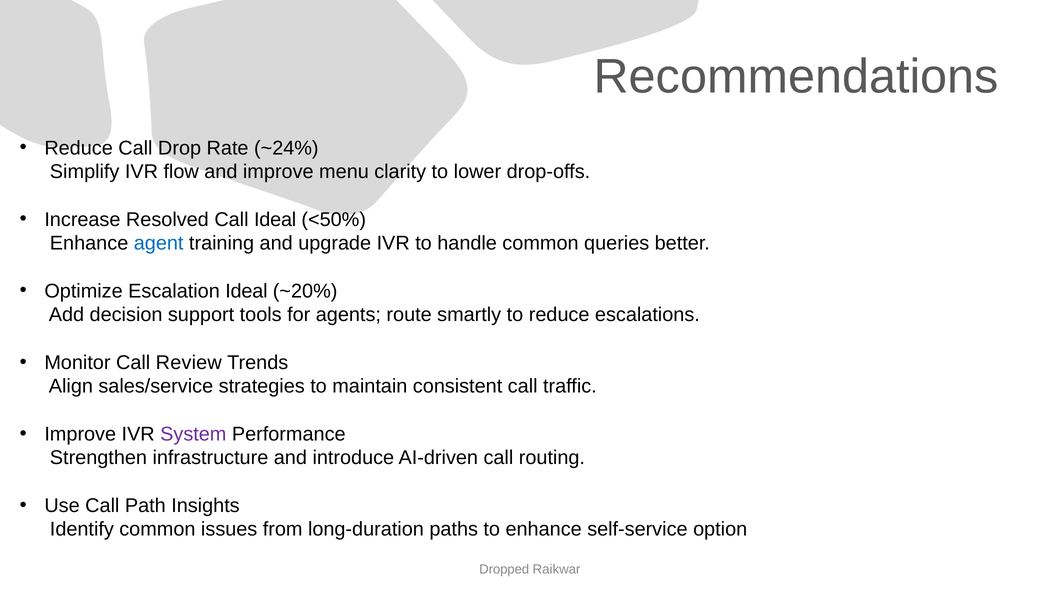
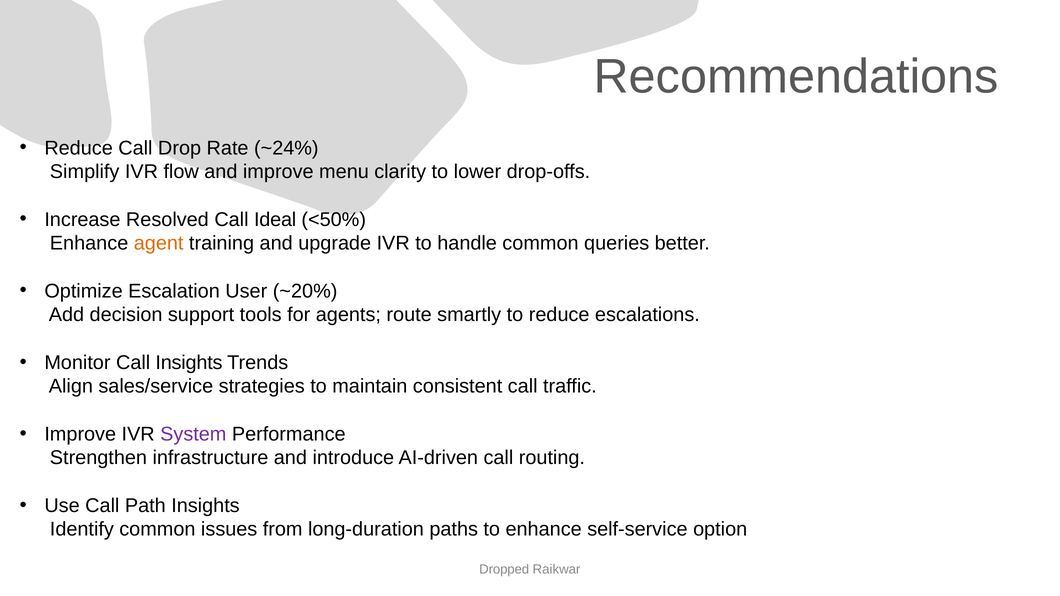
agent colour: blue -> orange
Escalation Ideal: Ideal -> User
Call Review: Review -> Insights
